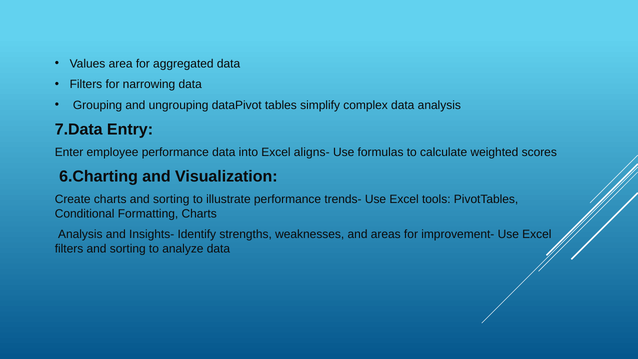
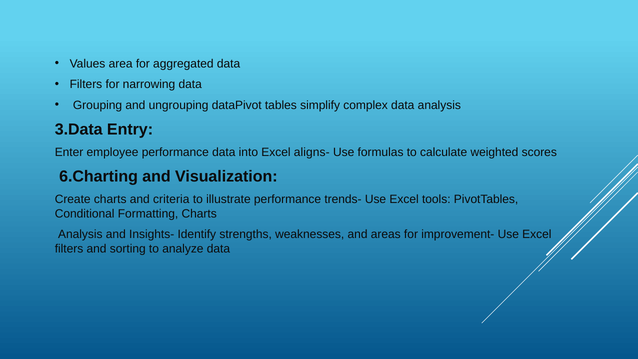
7.Data: 7.Data -> 3.Data
charts and sorting: sorting -> criteria
